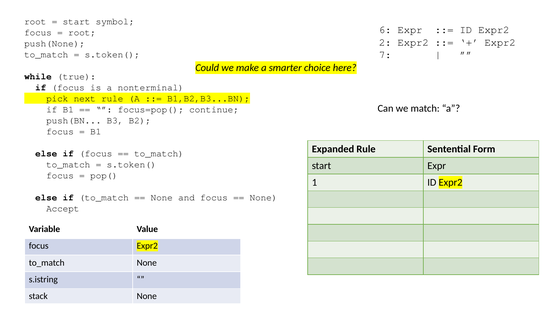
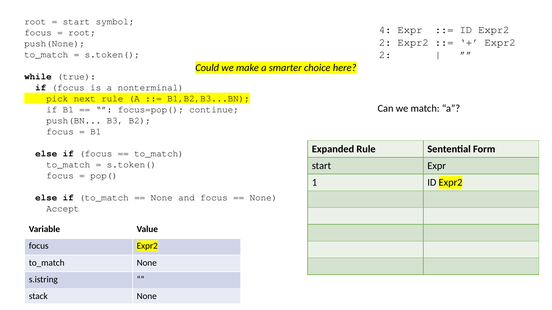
6: 6 -> 4
7 at (385, 55): 7 -> 2
